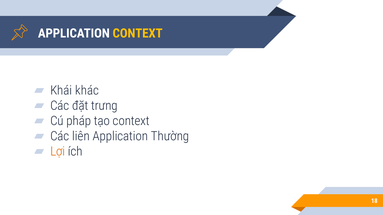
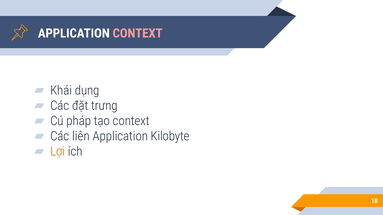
CONTEXT at (138, 33) colour: yellow -> pink
khác: khác -> dụng
Thường: Thường -> Kilobyte
